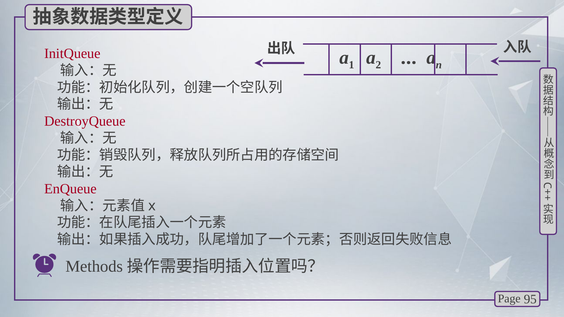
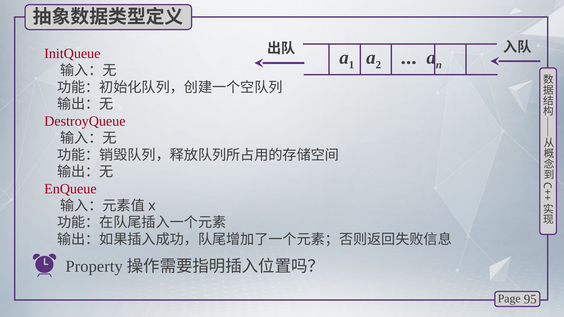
Methods: Methods -> Property
